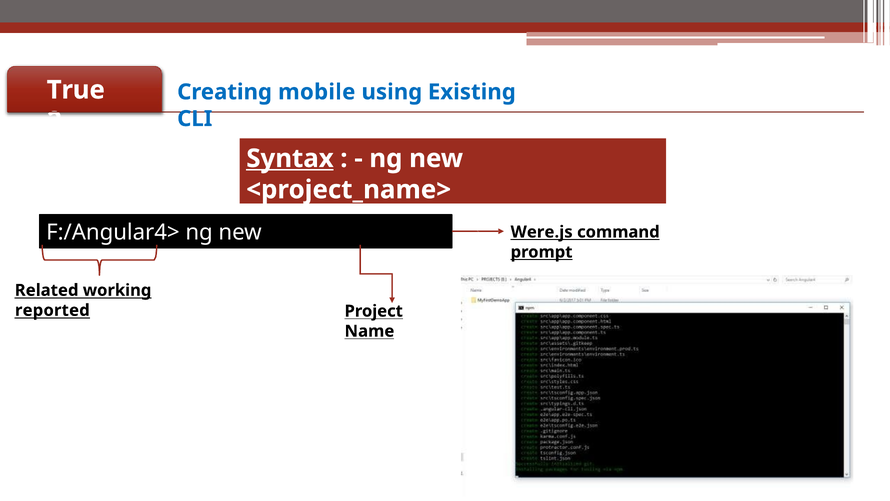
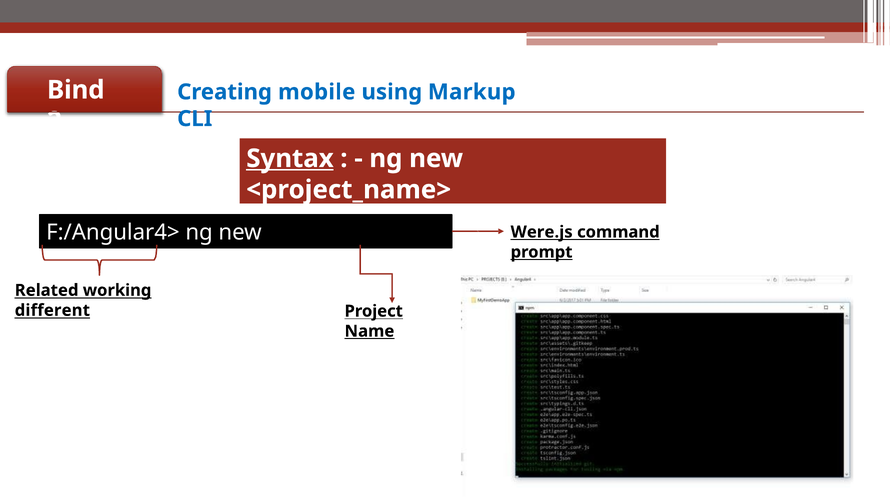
True: True -> Bind
Existing: Existing -> Markup
reported: reported -> different
Name underline: none -> present
